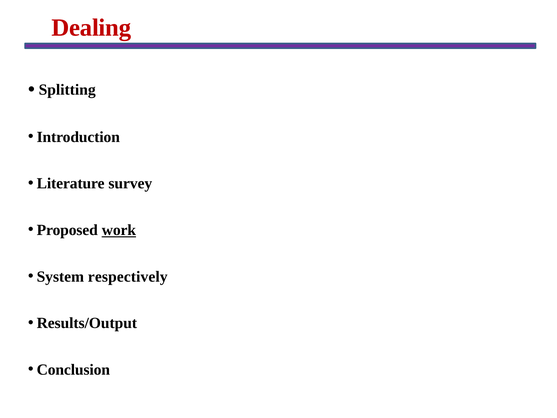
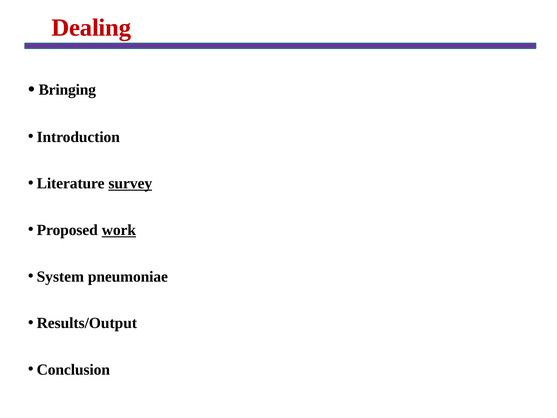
Splitting: Splitting -> Bringing
survey underline: none -> present
respectively: respectively -> pneumoniae
